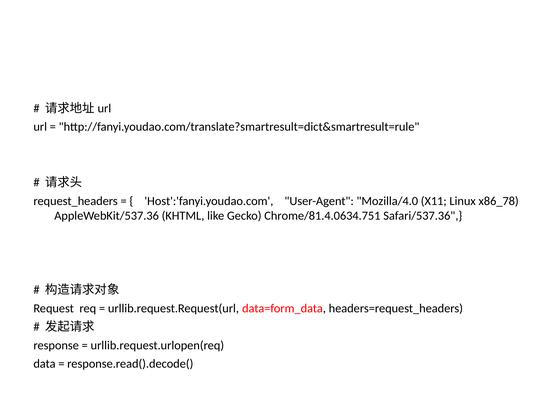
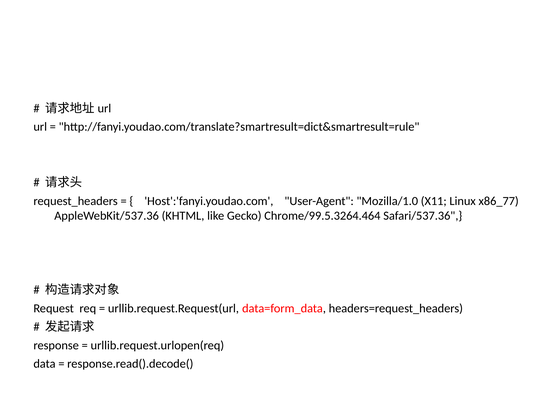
Mozilla/4.0: Mozilla/4.0 -> Mozilla/1.0
x86_78: x86_78 -> x86_77
Chrome/81.4.0634.751: Chrome/81.4.0634.751 -> Chrome/99.5.3264.464
